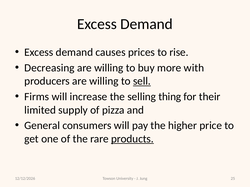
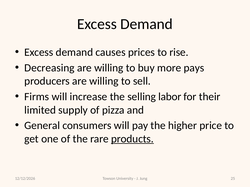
with: with -> pays
sell underline: present -> none
thing: thing -> labor
